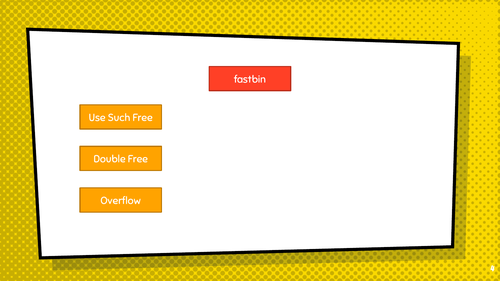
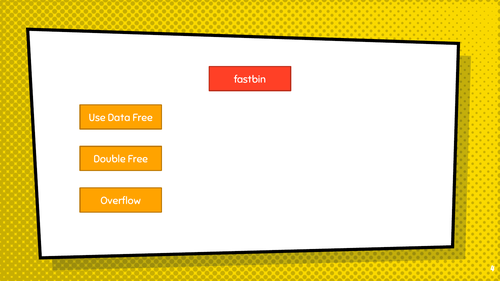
Such: Such -> Data
